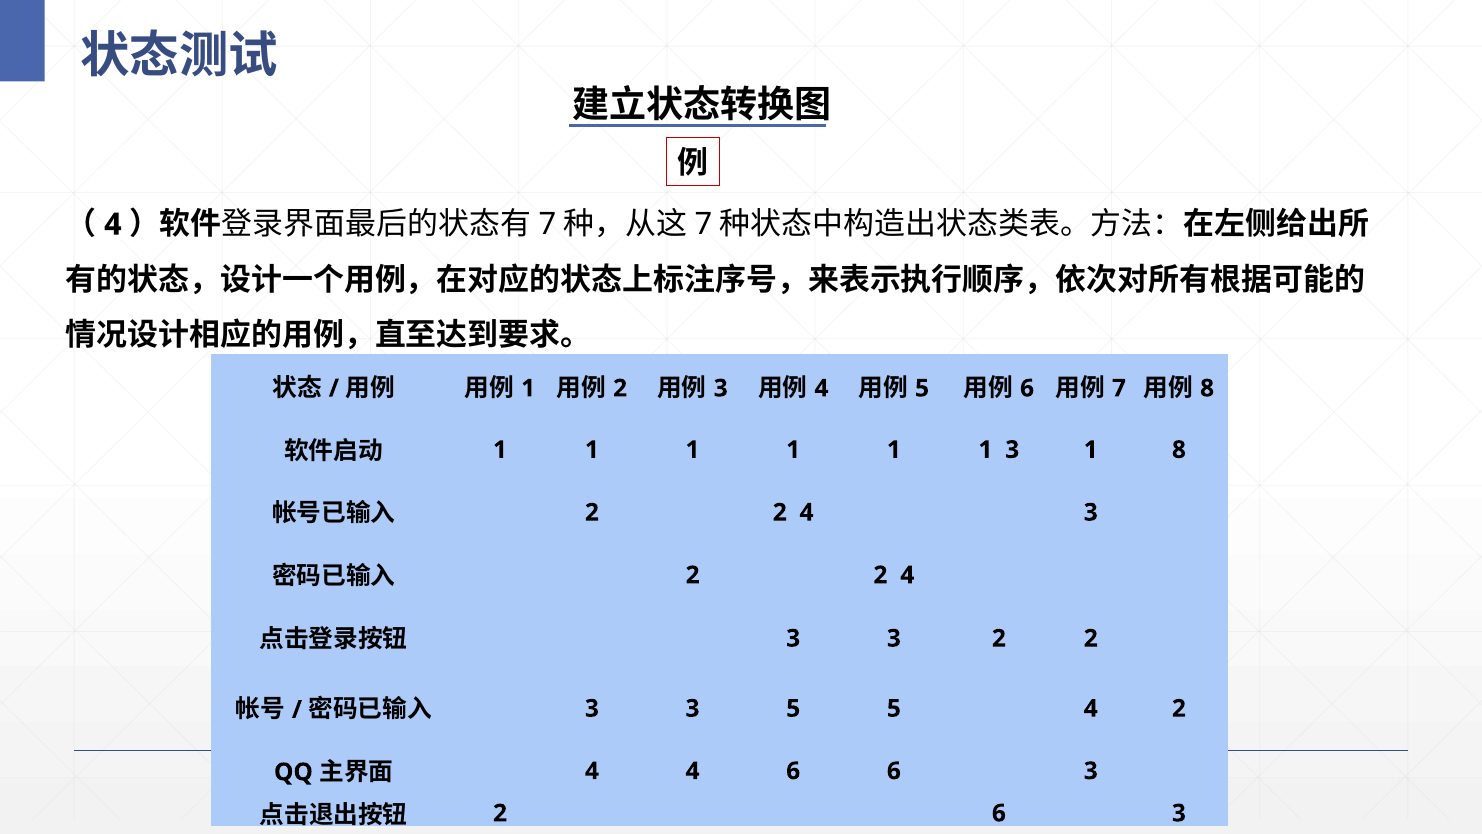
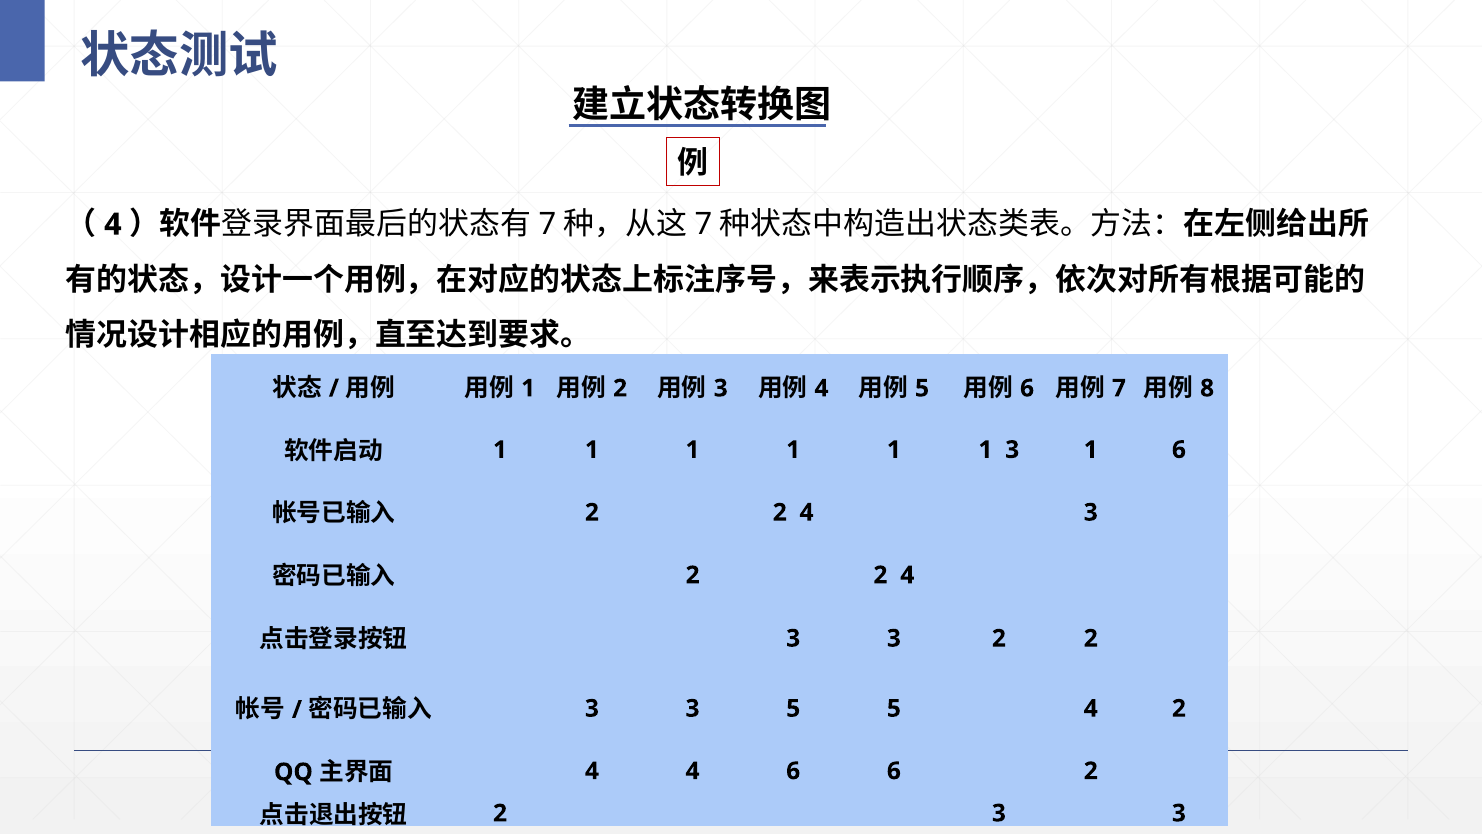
1 8: 8 -> 6
6 6 3: 3 -> 2
2 6: 6 -> 3
